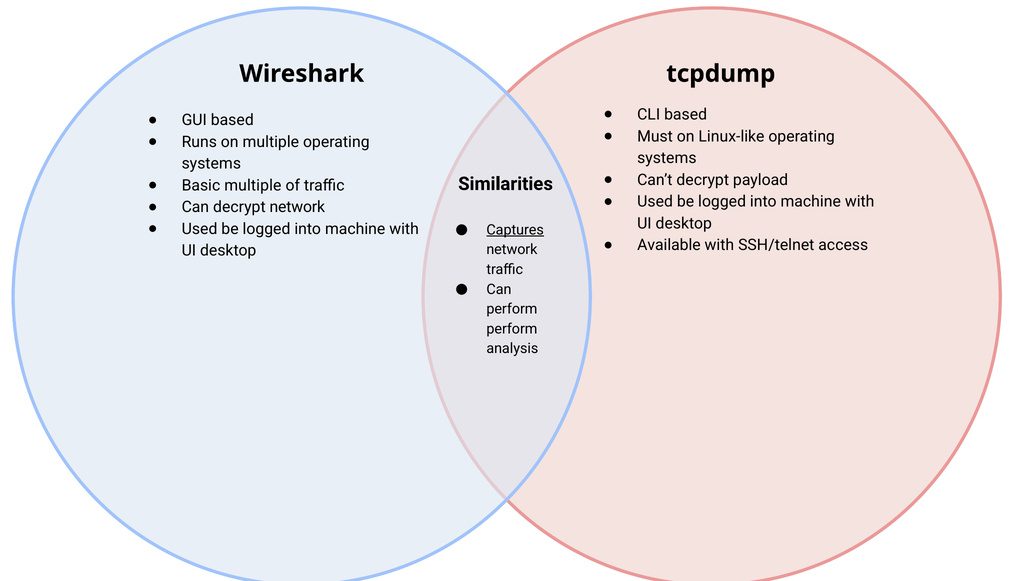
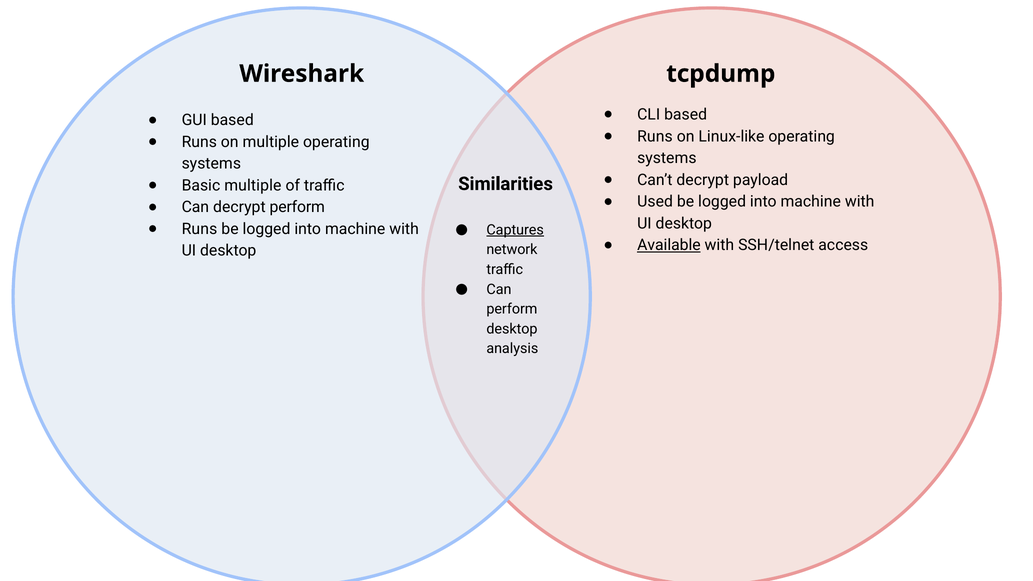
Must at (655, 136): Must -> Runs
decrypt network: network -> perform
Used at (200, 229): Used -> Runs
Available underline: none -> present
perform at (512, 329): perform -> desktop
